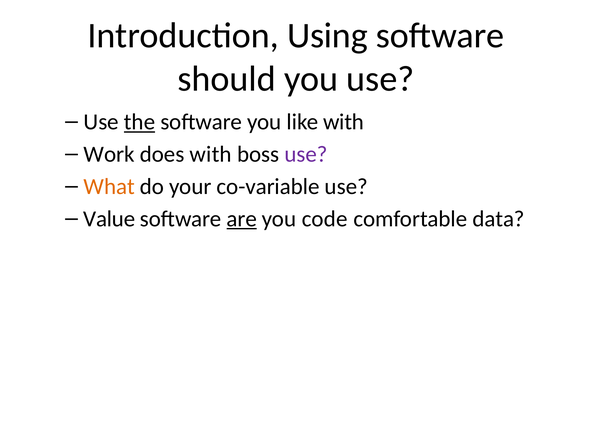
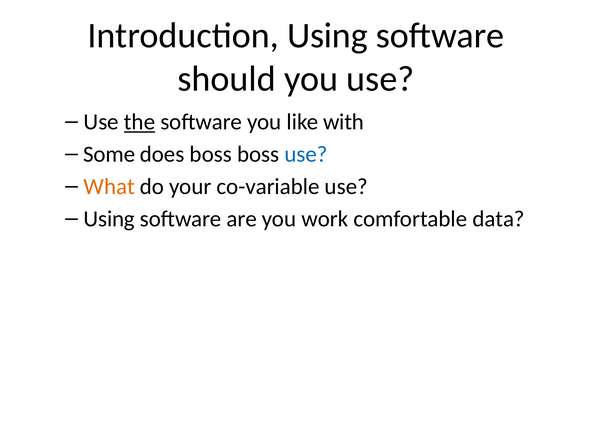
Work: Work -> Some
does with: with -> boss
use at (306, 154) colour: purple -> blue
Value at (109, 219): Value -> Using
are underline: present -> none
code: code -> work
